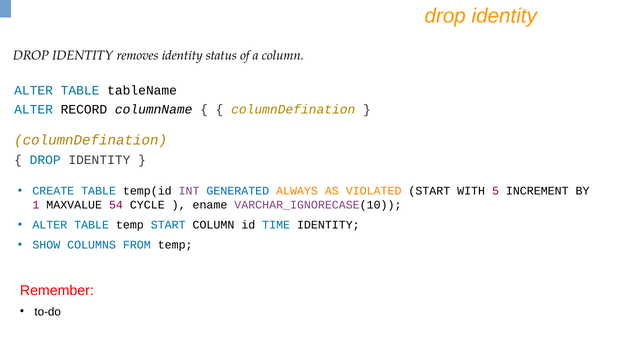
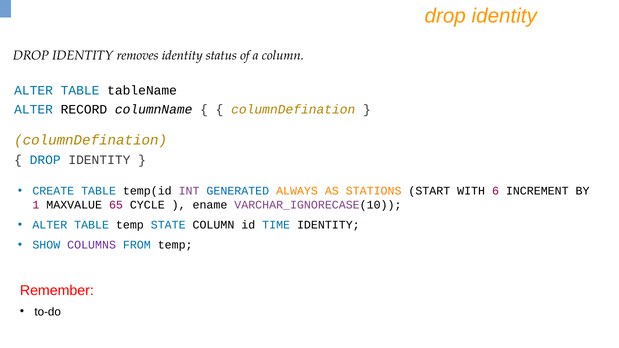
VIOLATED: VIOLATED -> STATIONS
5: 5 -> 6
54: 54 -> 65
temp START: START -> STATE
COLUMNS colour: blue -> purple
